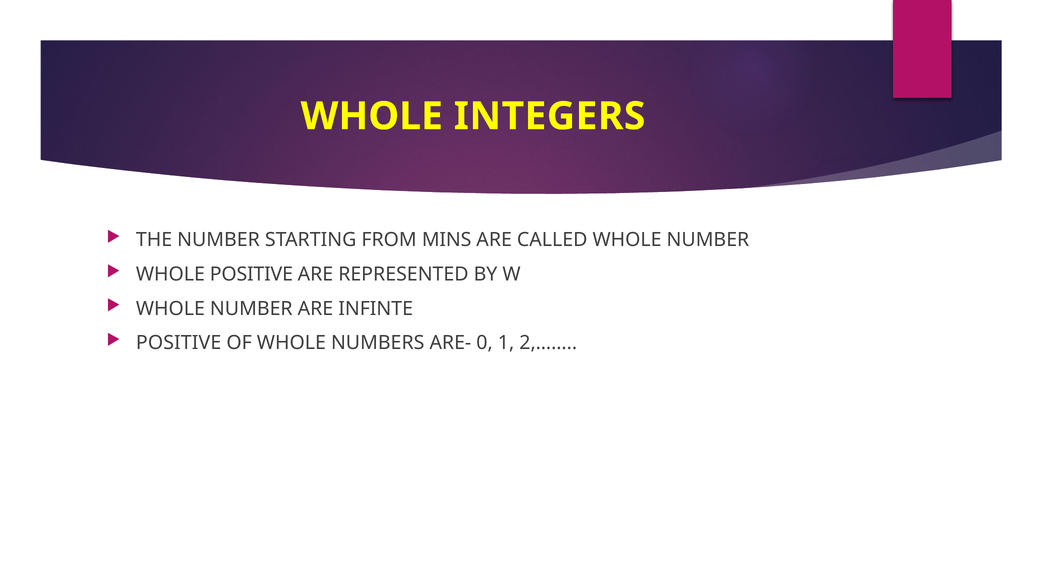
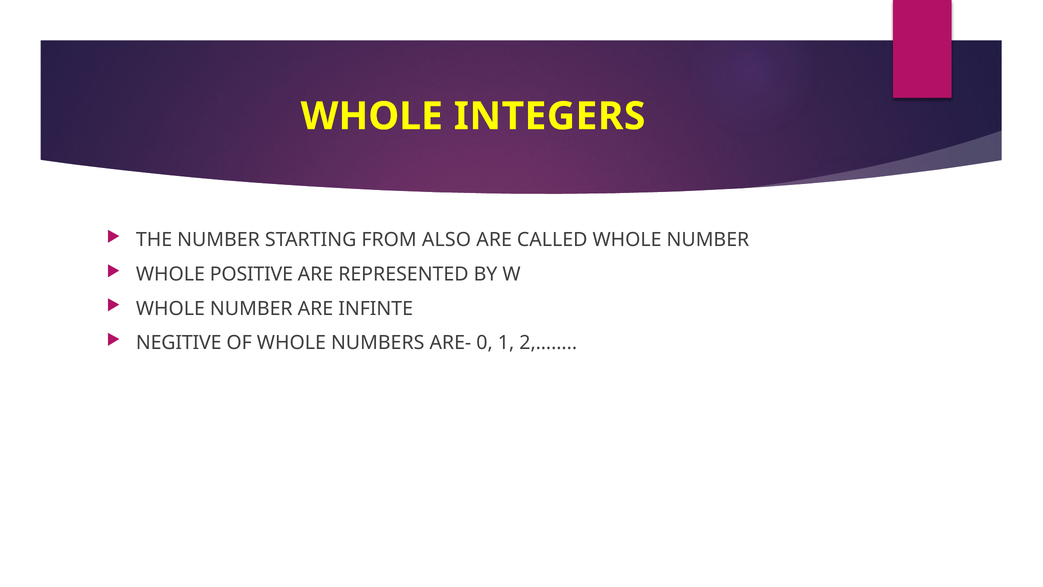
MINS: MINS -> ALSO
POSITIVE at (179, 343): POSITIVE -> NEGITIVE
